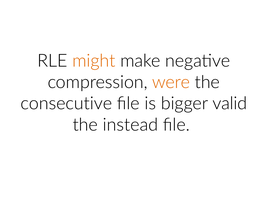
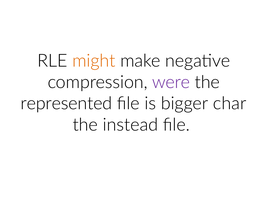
were colour: orange -> purple
consecutive: consecutive -> represented
valid: valid -> char
